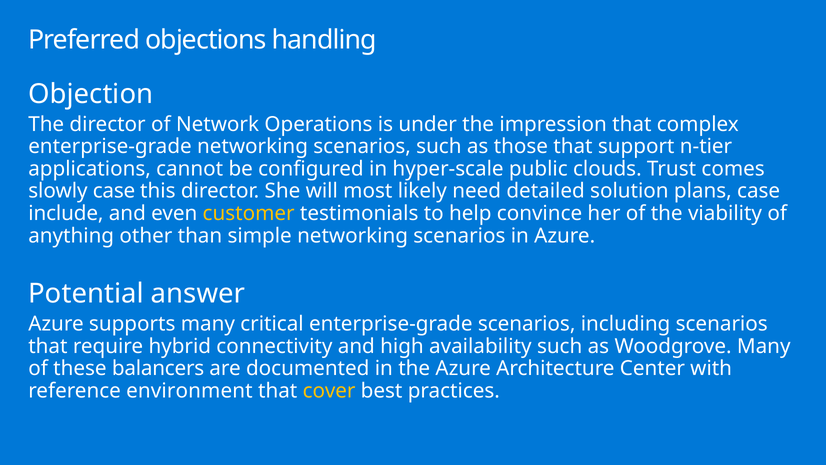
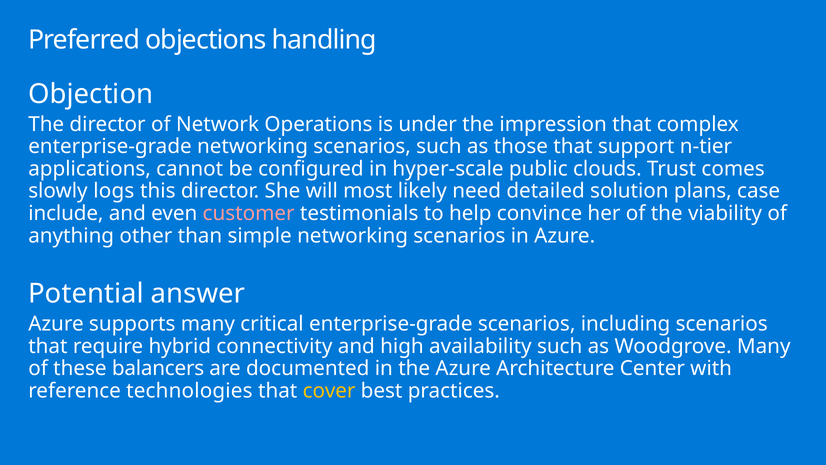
slowly case: case -> logs
customer colour: yellow -> pink
environment: environment -> technologies
